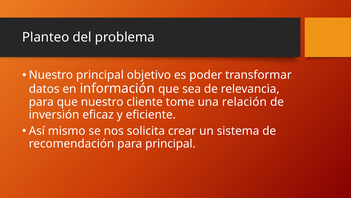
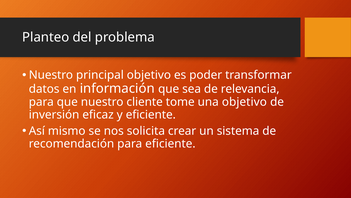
una relación: relación -> objetivo
para principal: principal -> eficiente
